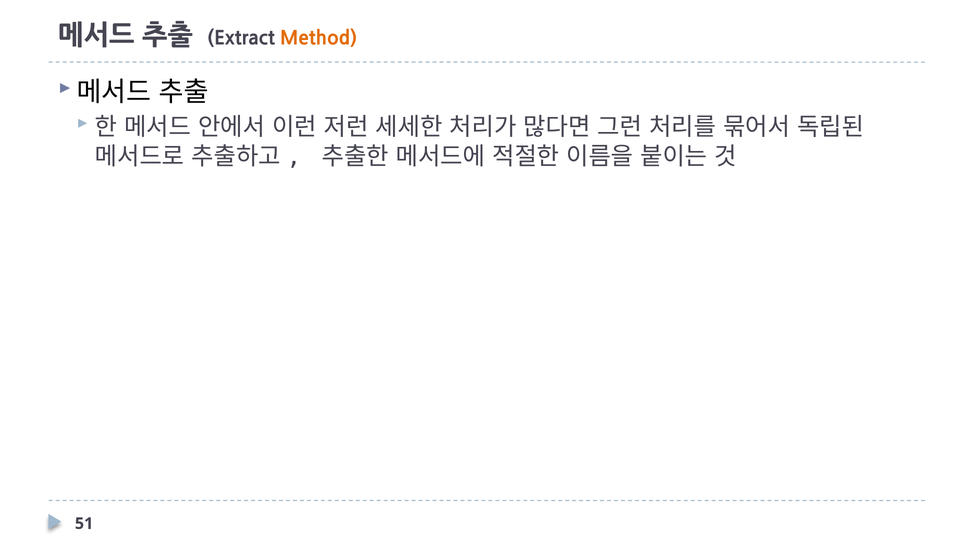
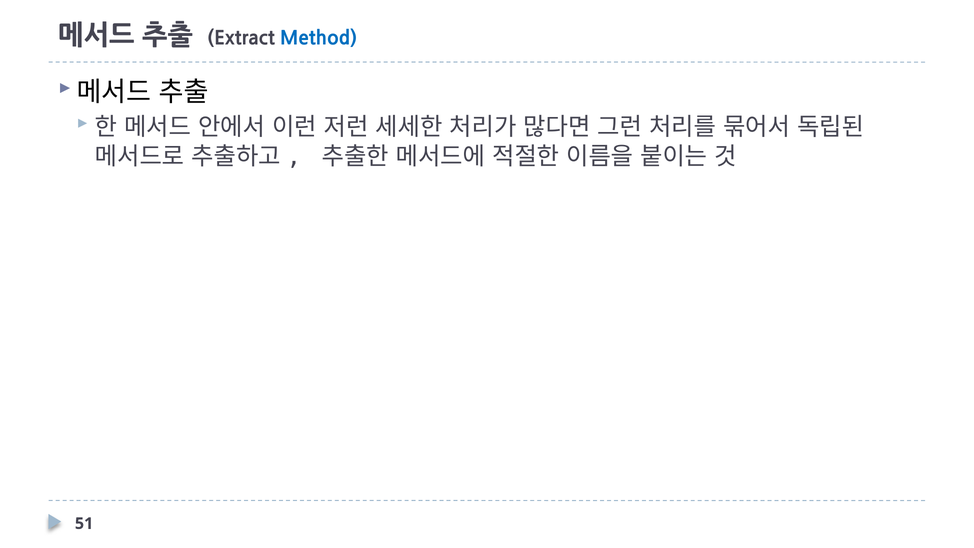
Method colour: orange -> blue
